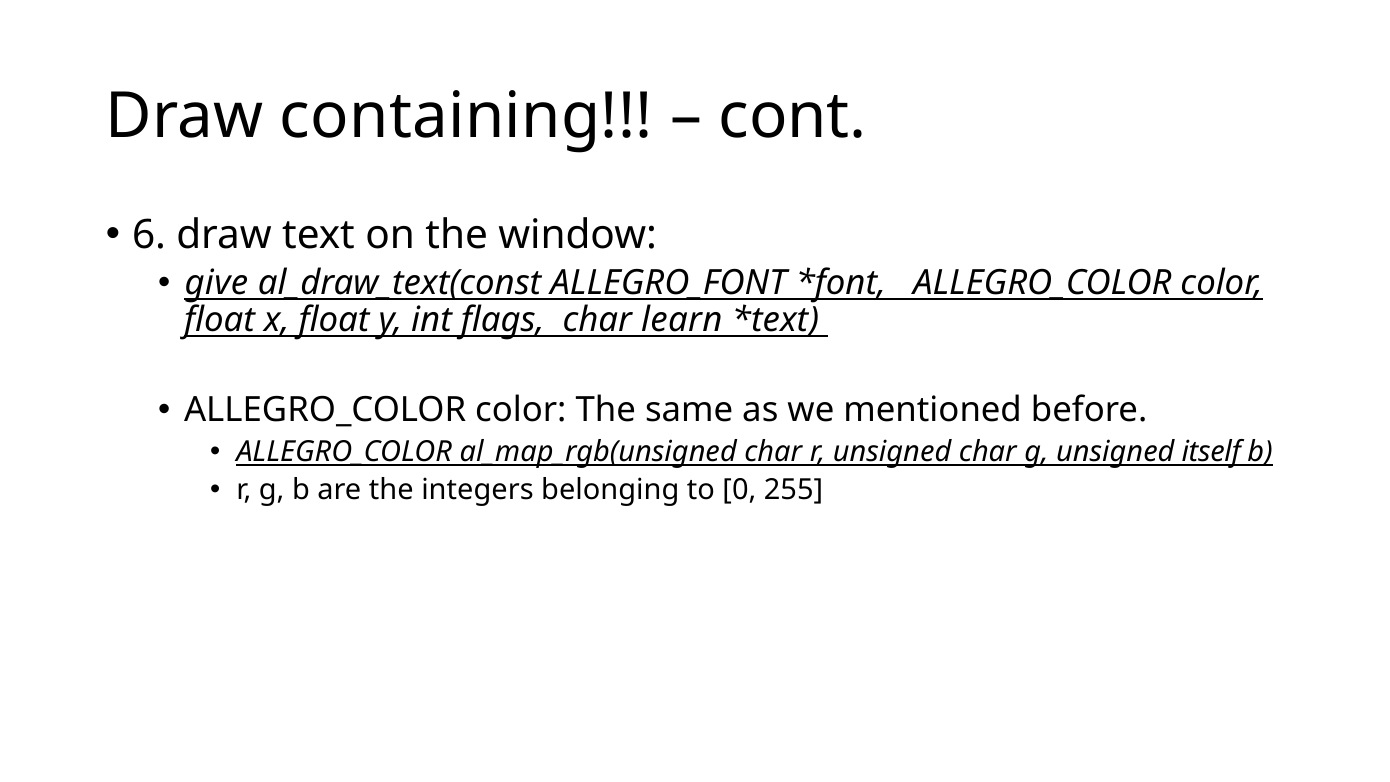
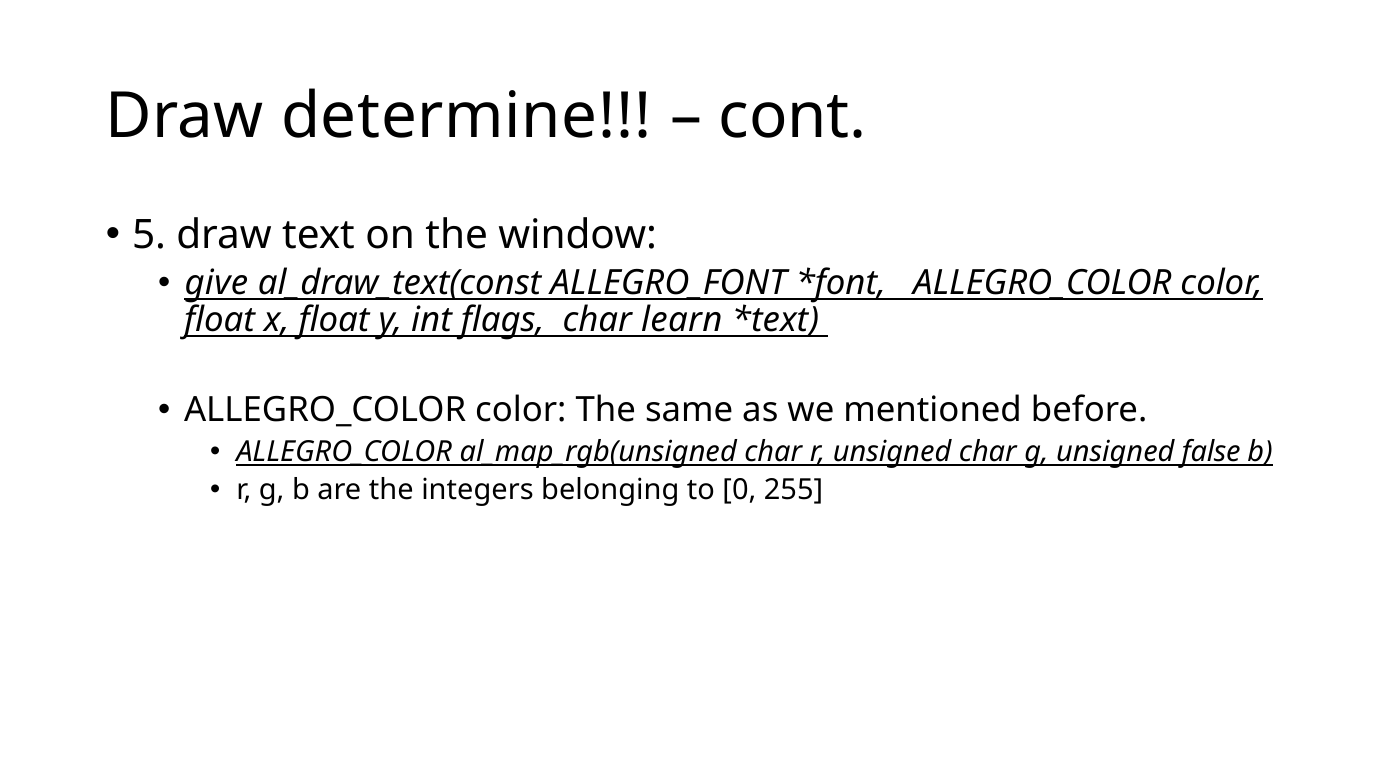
containing: containing -> determine
6: 6 -> 5
itself: itself -> false
